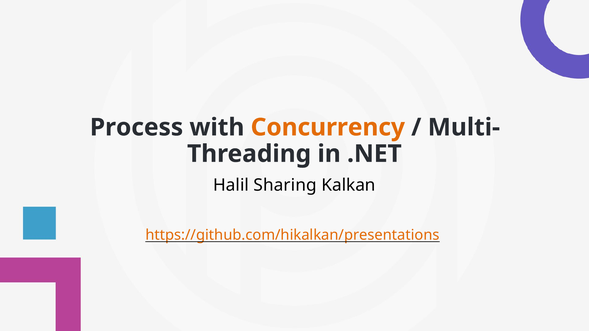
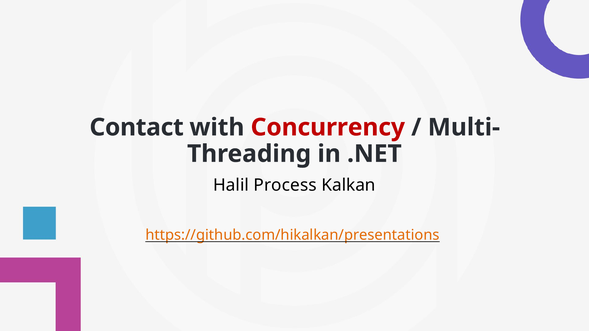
Process: Process -> Contact
Concurrency colour: orange -> red
Sharing: Sharing -> Process
